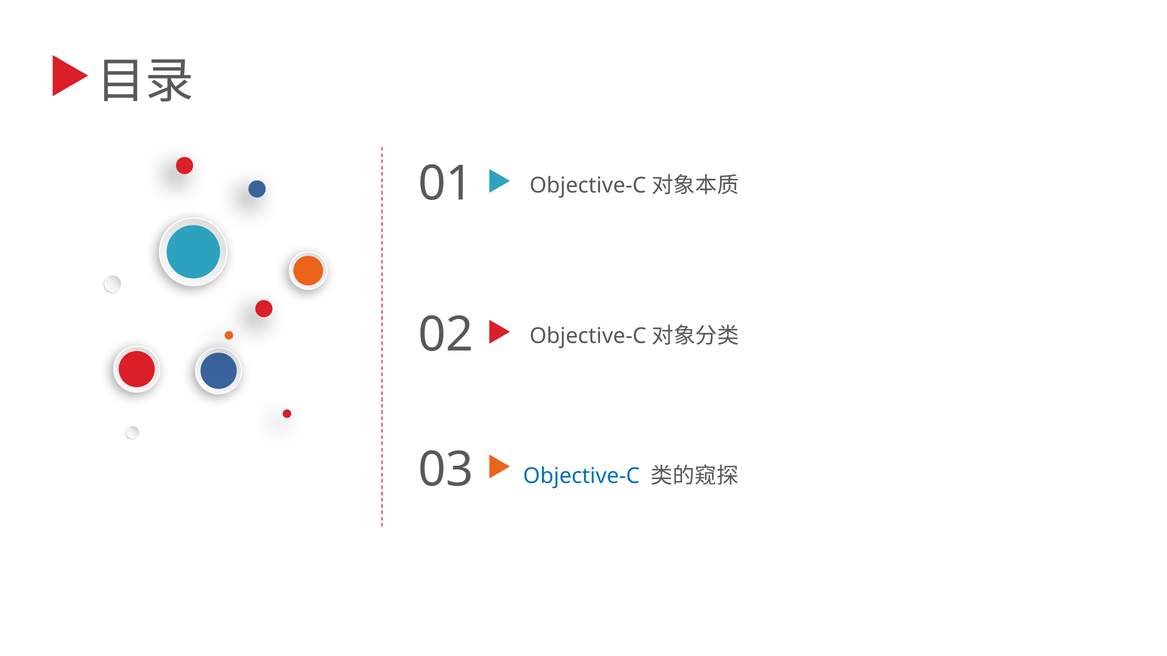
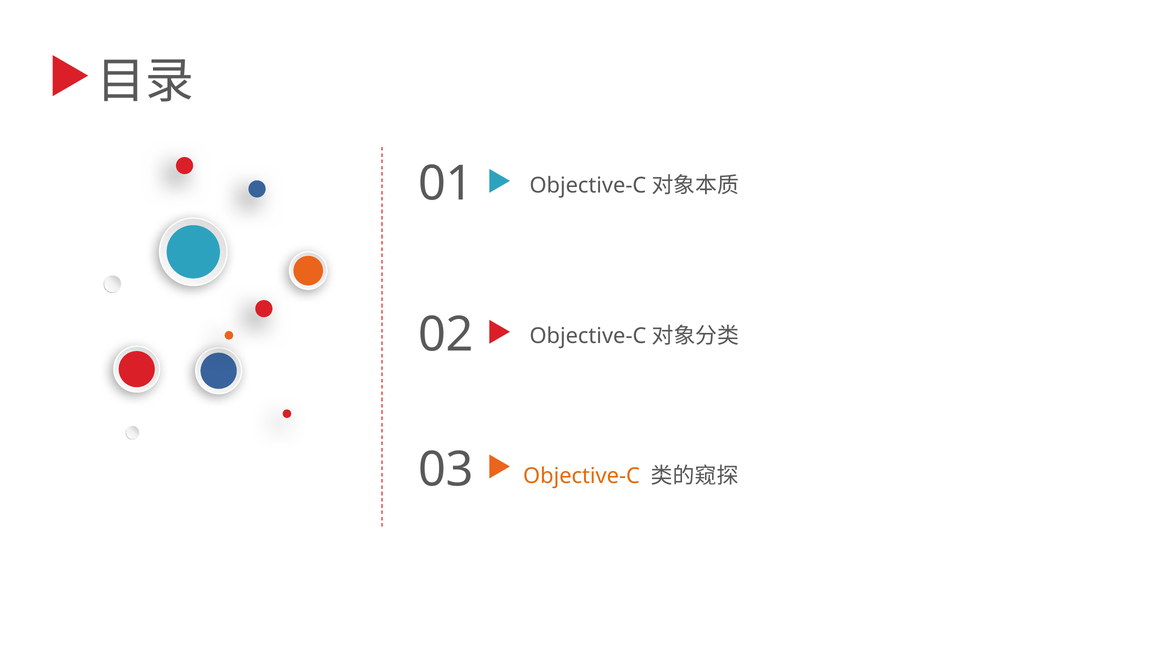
Objective-C colour: blue -> orange
